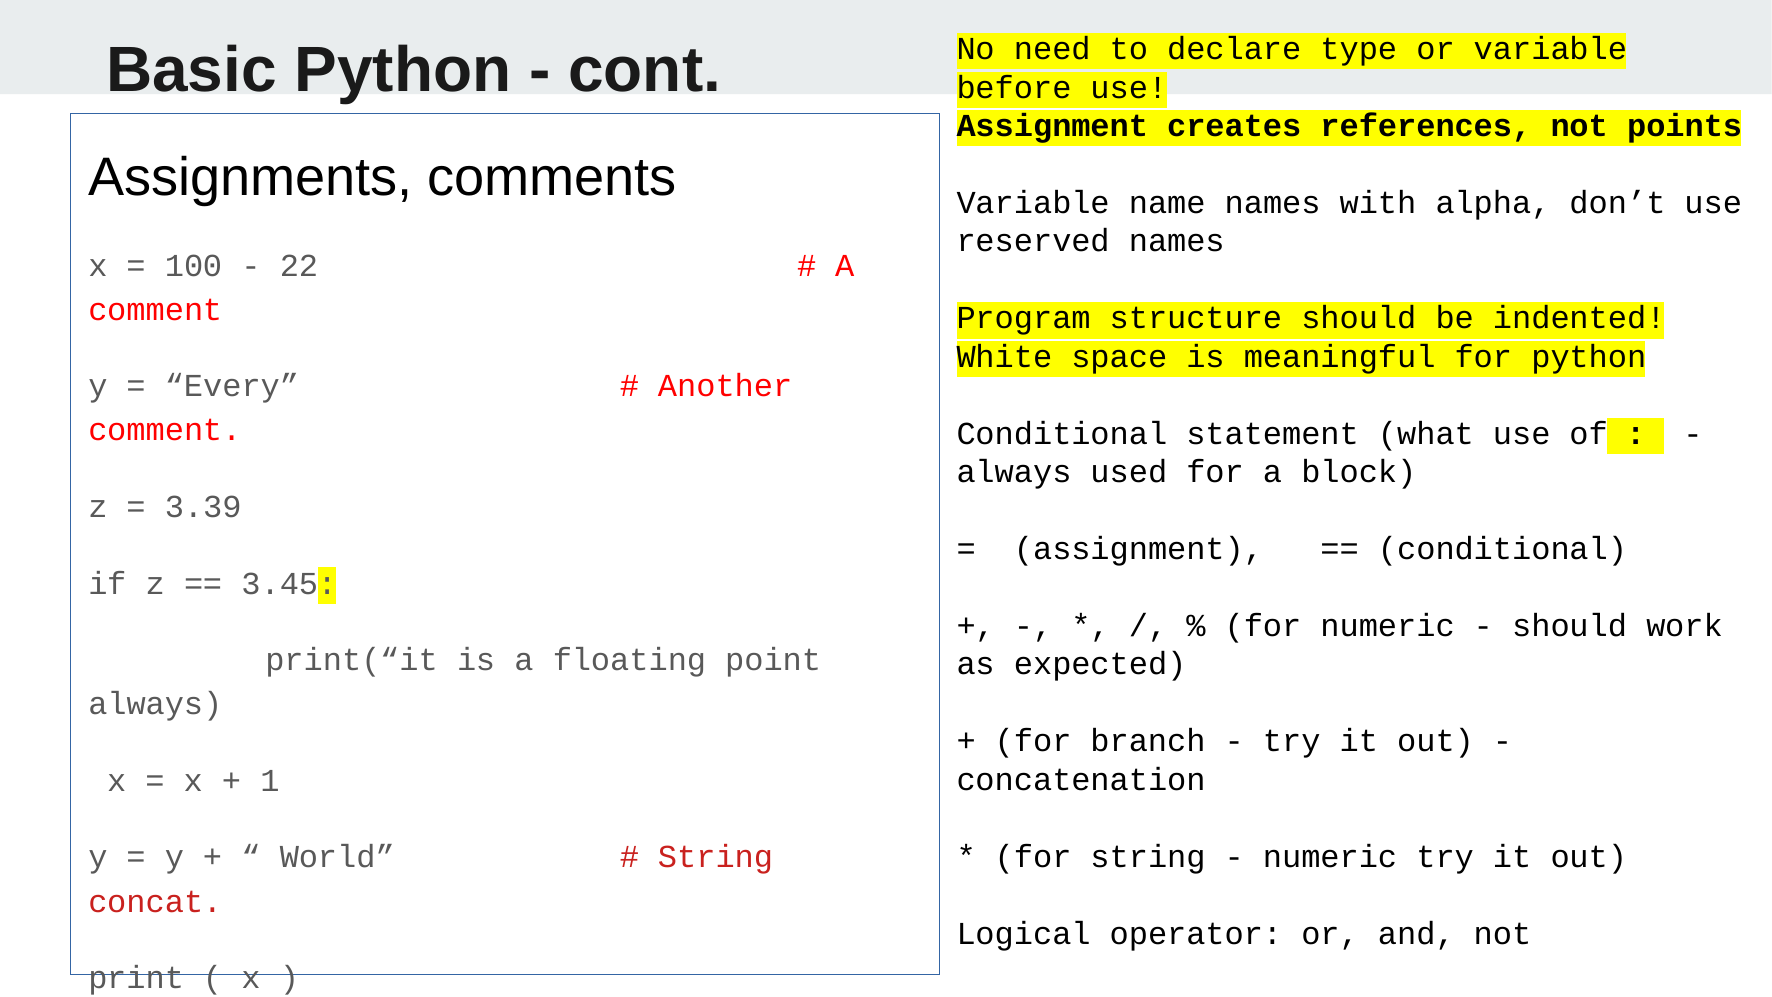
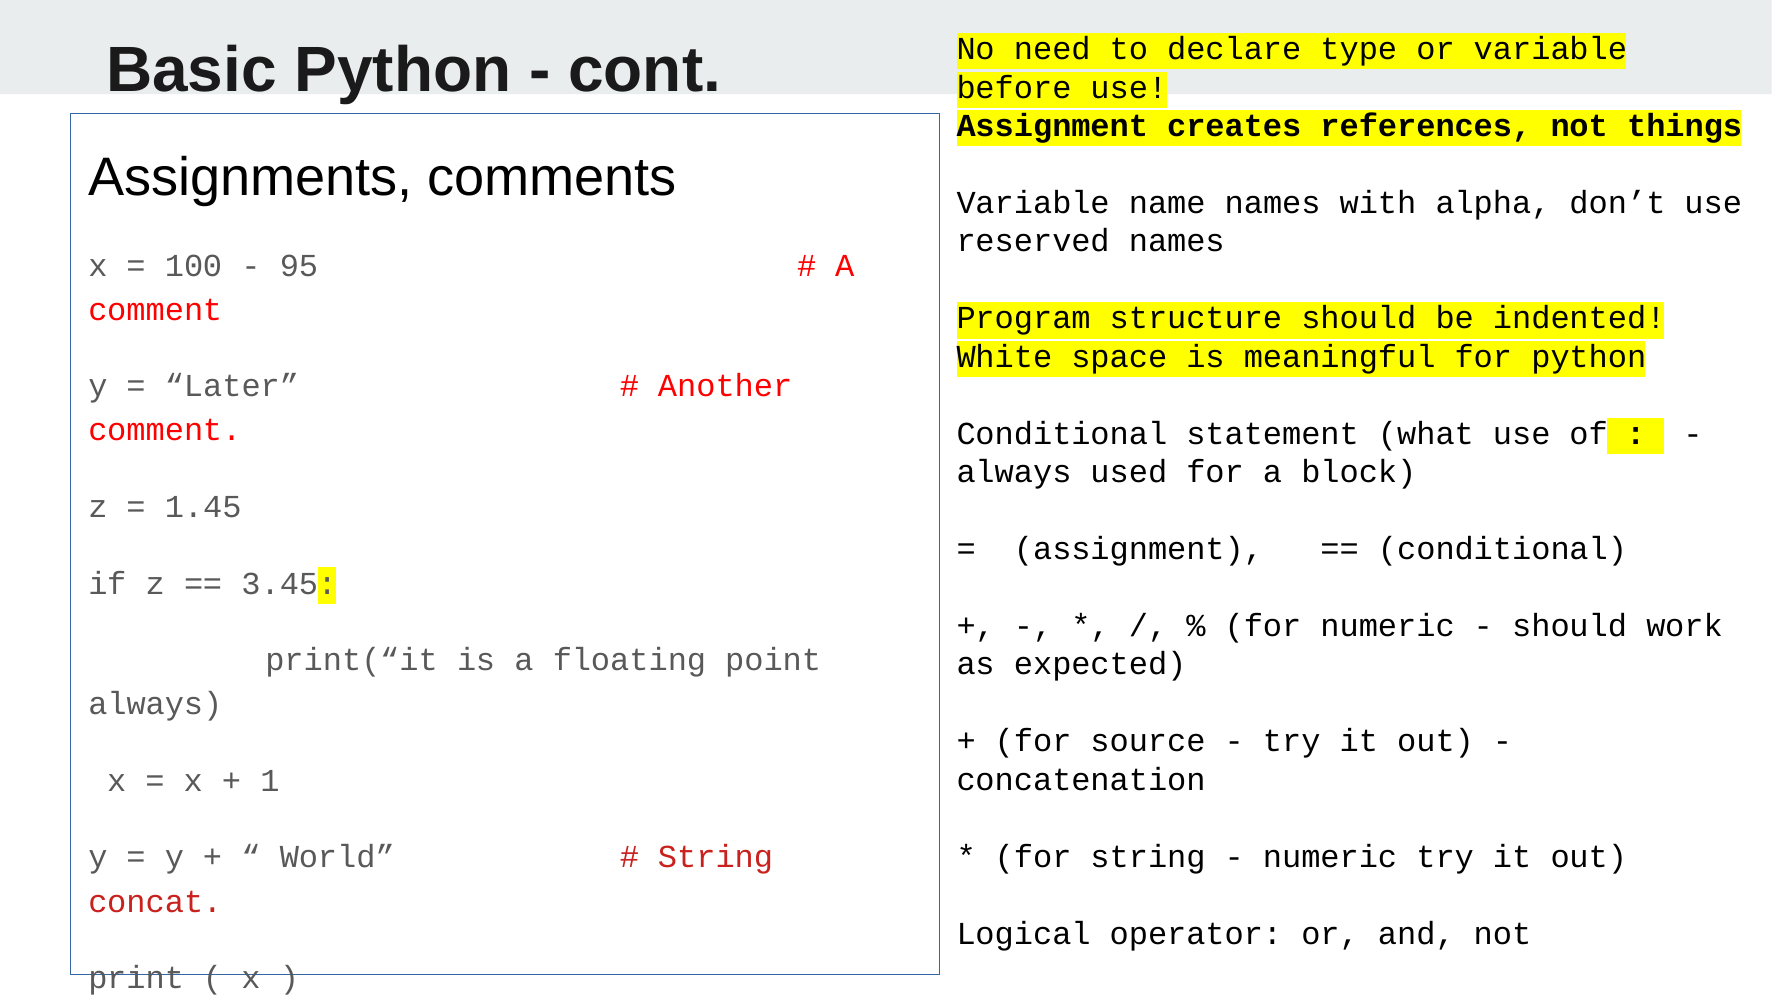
points: points -> things
22: 22 -> 95
Every: Every -> Later
3.39: 3.39 -> 1.45
branch: branch -> source
